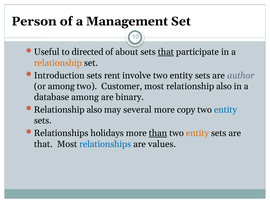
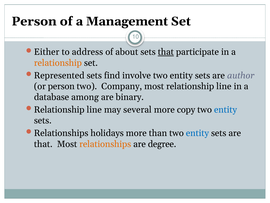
Useful: Useful -> Either
directed: directed -> address
Introduction: Introduction -> Represented
rent: rent -> find
or among: among -> person
Customer: Customer -> Company
most relationship also: also -> line
also at (94, 109): also -> line
than underline: present -> none
entity at (197, 133) colour: orange -> blue
relationships at (105, 144) colour: blue -> orange
values: values -> degree
